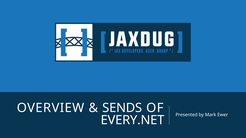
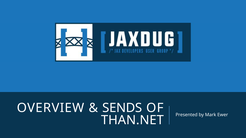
EVERY.NET: EVERY.NET -> THAN.NET
